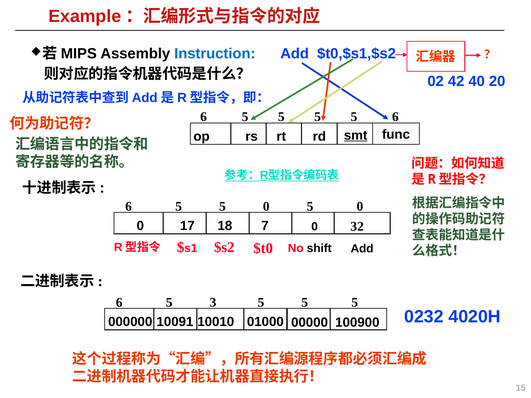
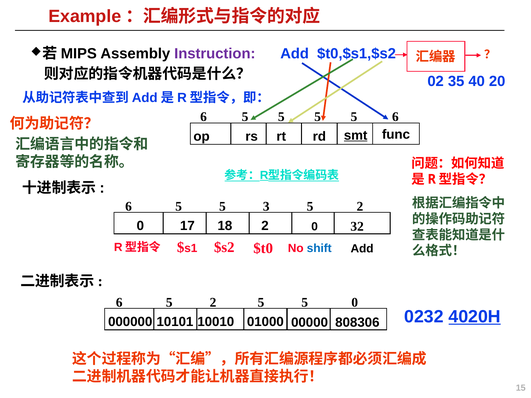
Instruction colour: blue -> purple
42: 42 -> 35
0 at (266, 206): 0 -> 3
0 at (360, 206): 0 -> 2
18 7: 7 -> 2
shift colour: black -> blue
6 3: 3 -> 2
5 at (355, 303): 5 -> 0
4020H underline: none -> present
10091: 10091 -> 10101
100900: 100900 -> 808306
